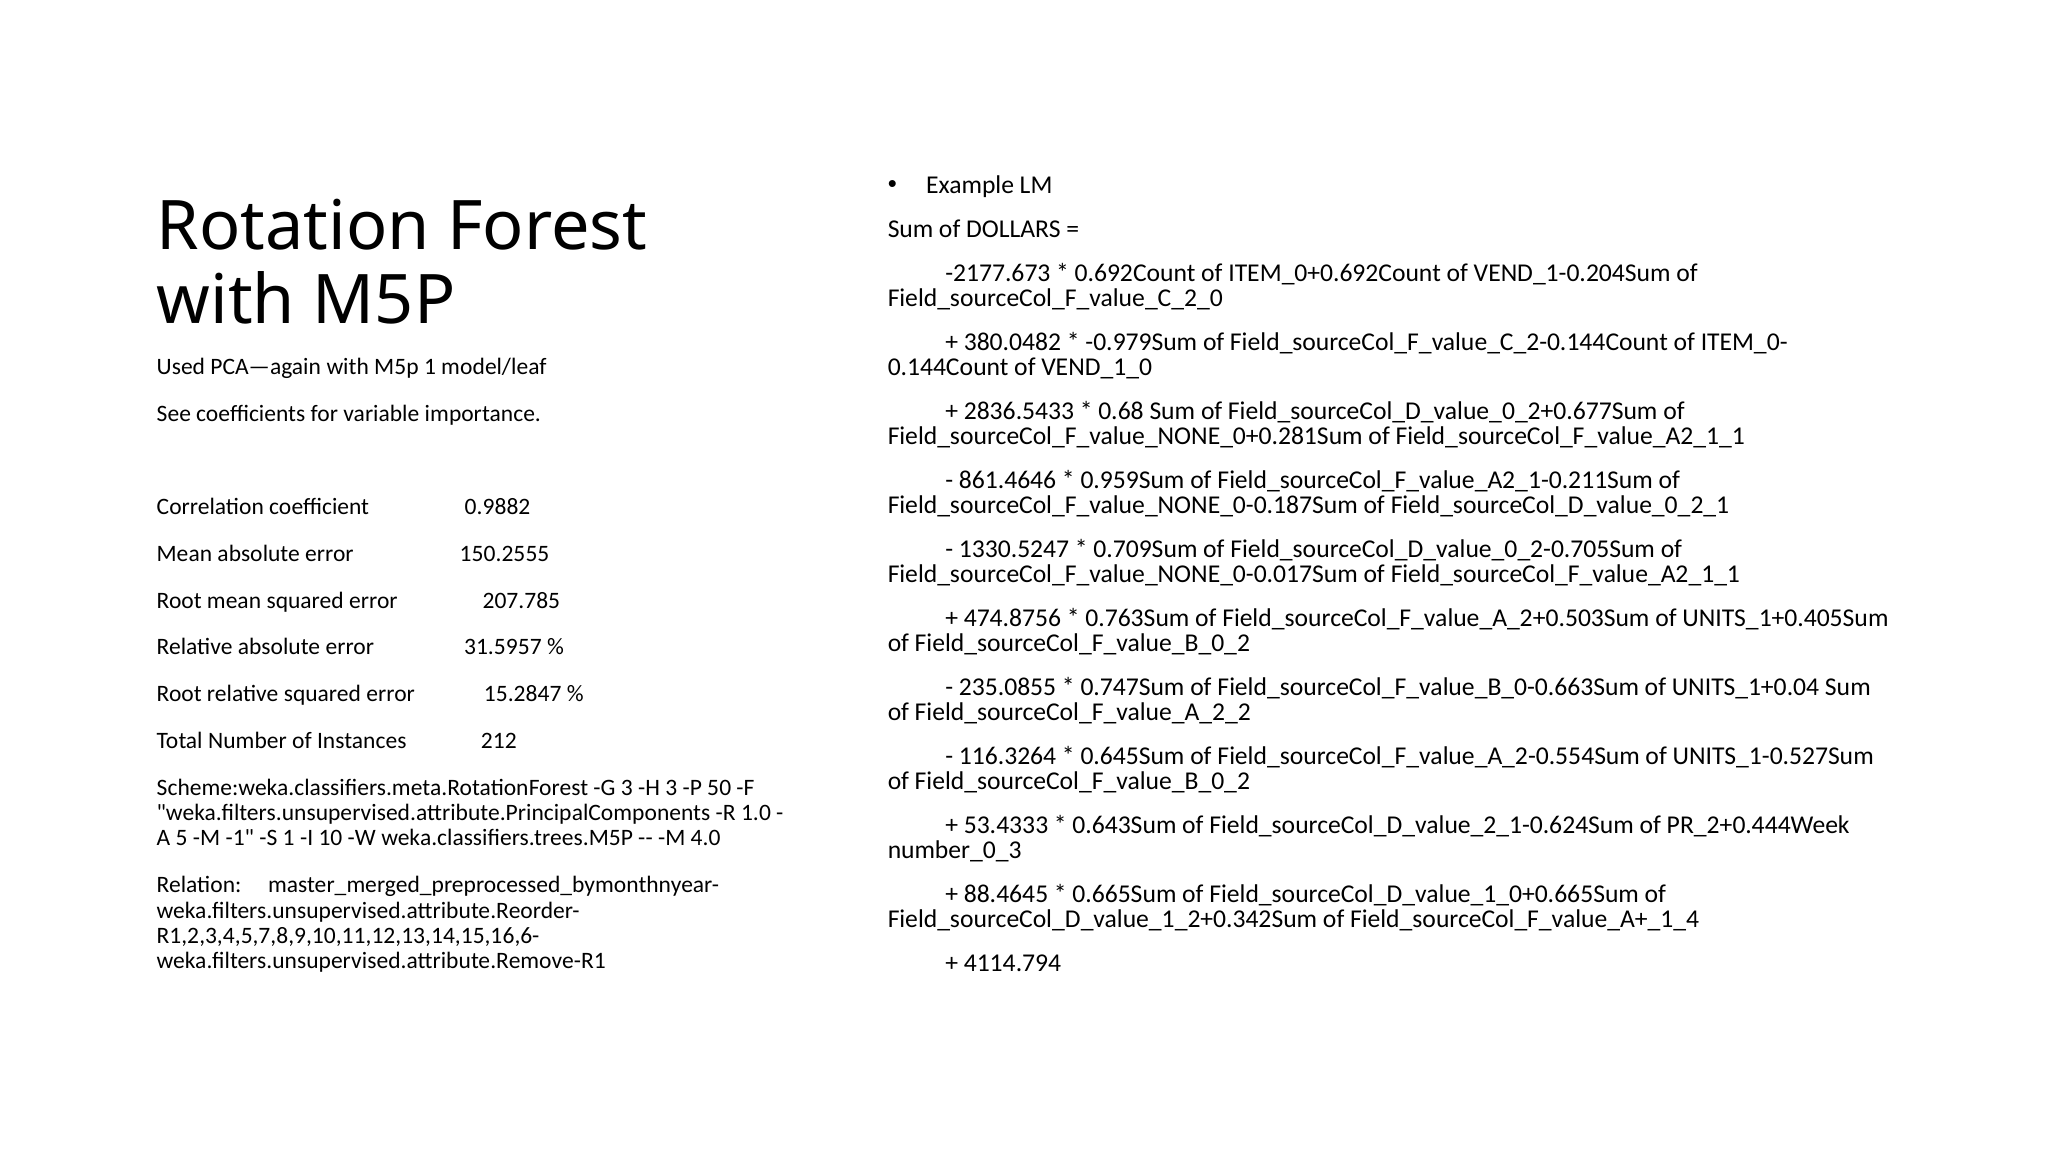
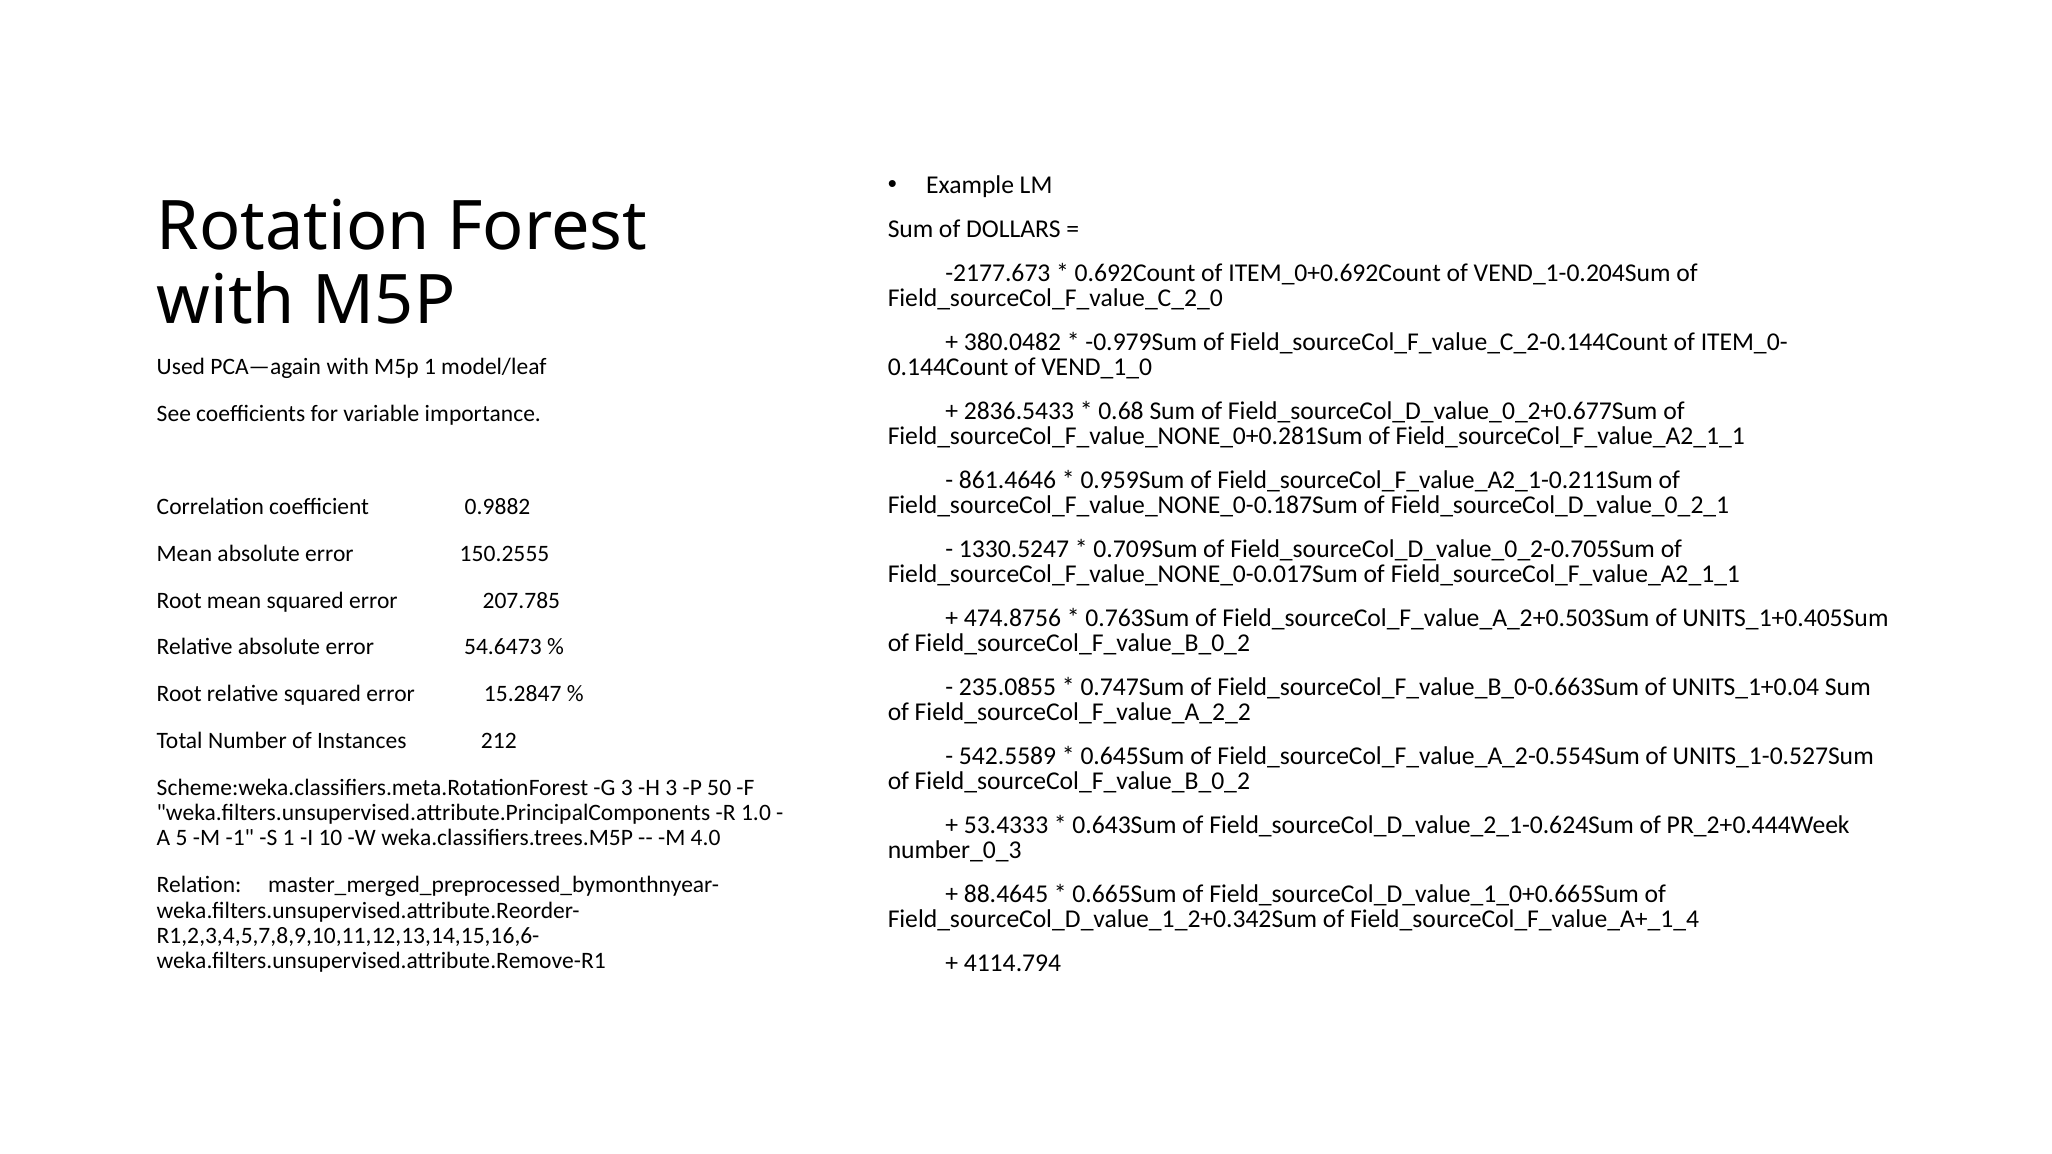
31.5957: 31.5957 -> 54.6473
116.3264: 116.3264 -> 542.5589
